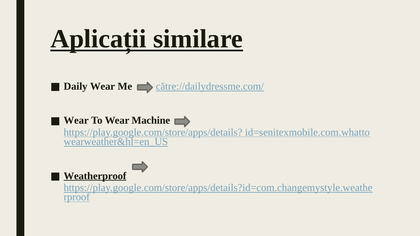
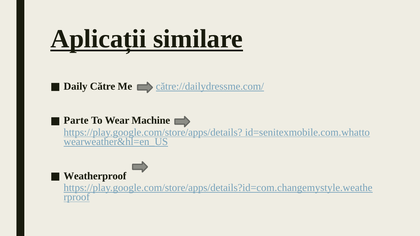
Daily Wear: Wear -> Către
Wear at (76, 121): Wear -> Parte
Weatherproof underline: present -> none
